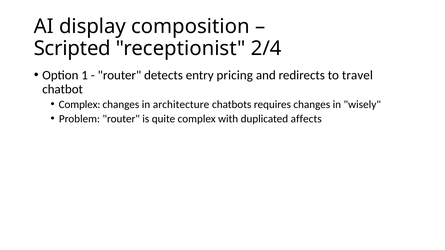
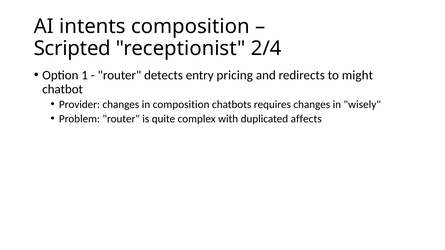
display: display -> intents
travel: travel -> might
Complex at (80, 105): Complex -> Provider
in architecture: architecture -> composition
